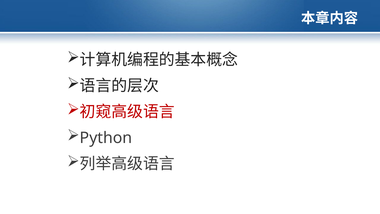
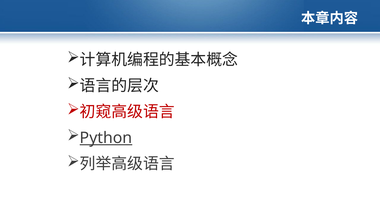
Python underline: none -> present
